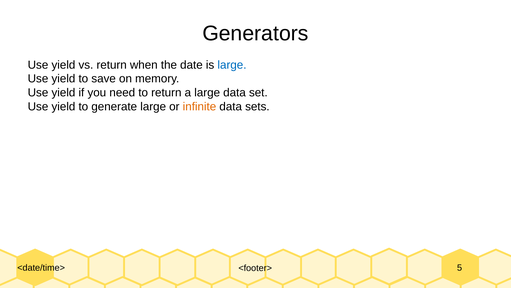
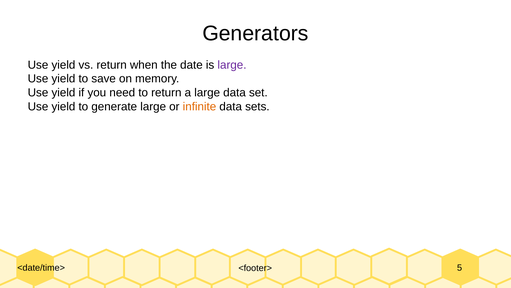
large at (232, 65) colour: blue -> purple
